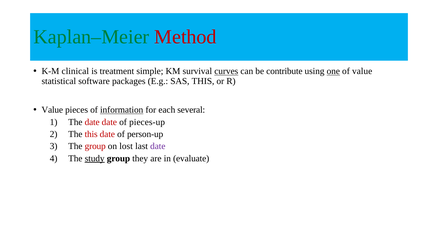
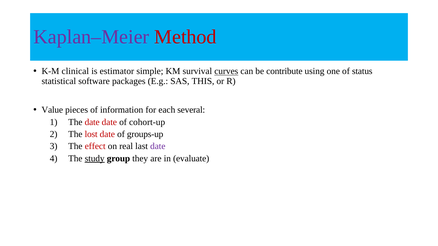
Kaplan–Meier colour: green -> purple
treatment: treatment -> estimator
one underline: present -> none
of value: value -> status
information underline: present -> none
pieces-up: pieces-up -> cohort-up
The this: this -> lost
person-up: person-up -> groups-up
The group: group -> effect
lost: lost -> real
